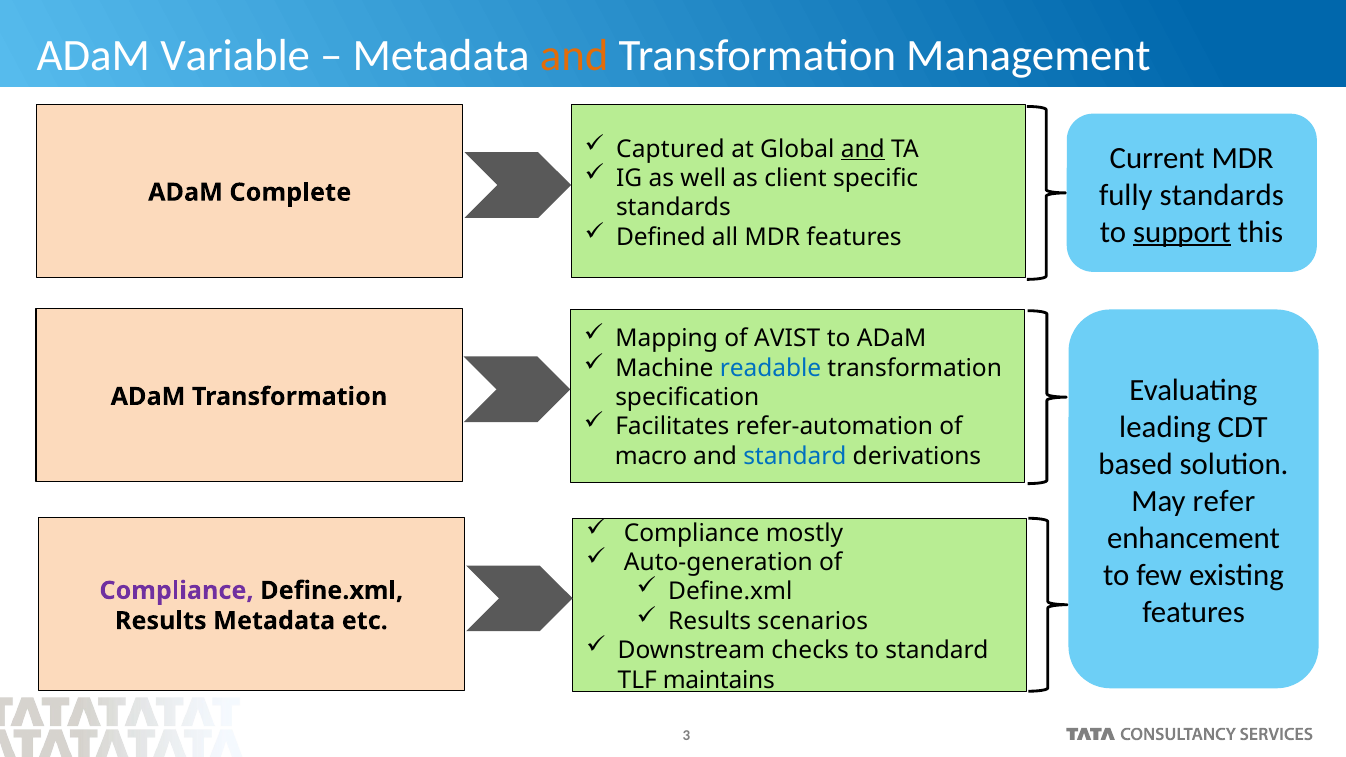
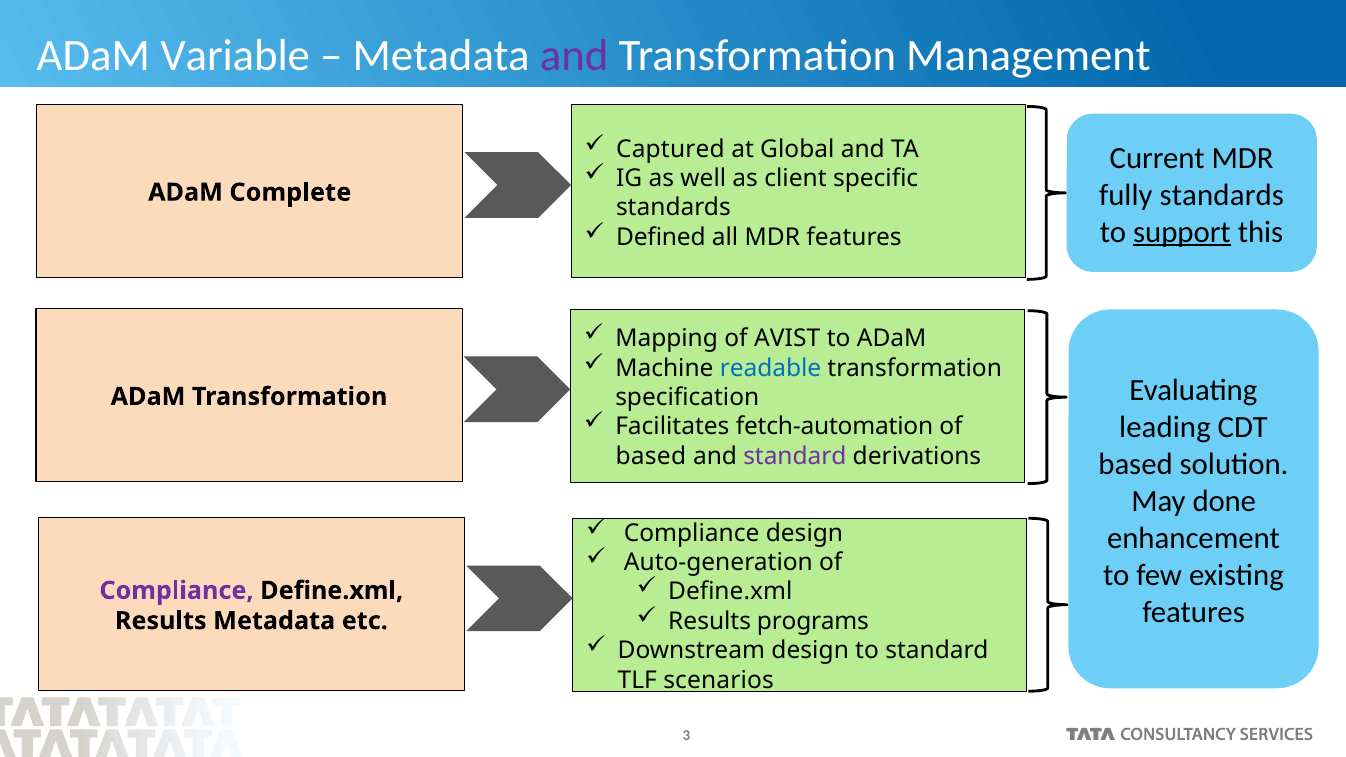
and at (574, 56) colour: orange -> purple
and at (863, 149) underline: present -> none
refer-automation: refer-automation -> fetch-automation
macro at (651, 456): macro -> based
standard at (795, 456) colour: blue -> purple
refer: refer -> done
Compliance mostly: mostly -> design
scenarios: scenarios -> programs
Downstream checks: checks -> design
maintains: maintains -> scenarios
